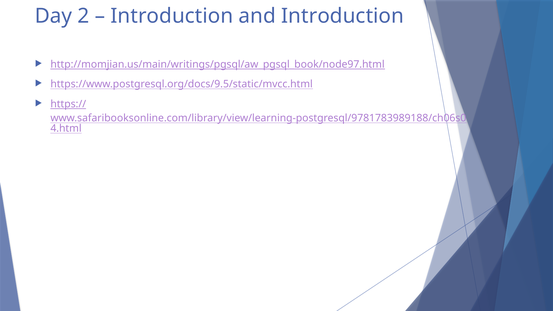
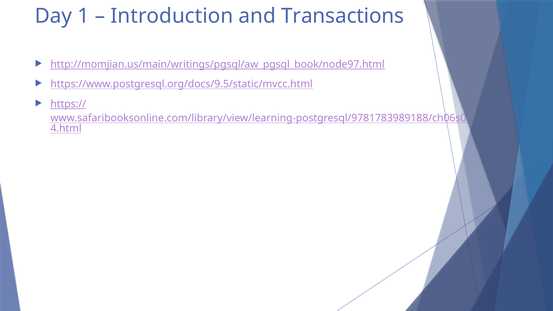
2: 2 -> 1
and Introduction: Introduction -> Transactions
